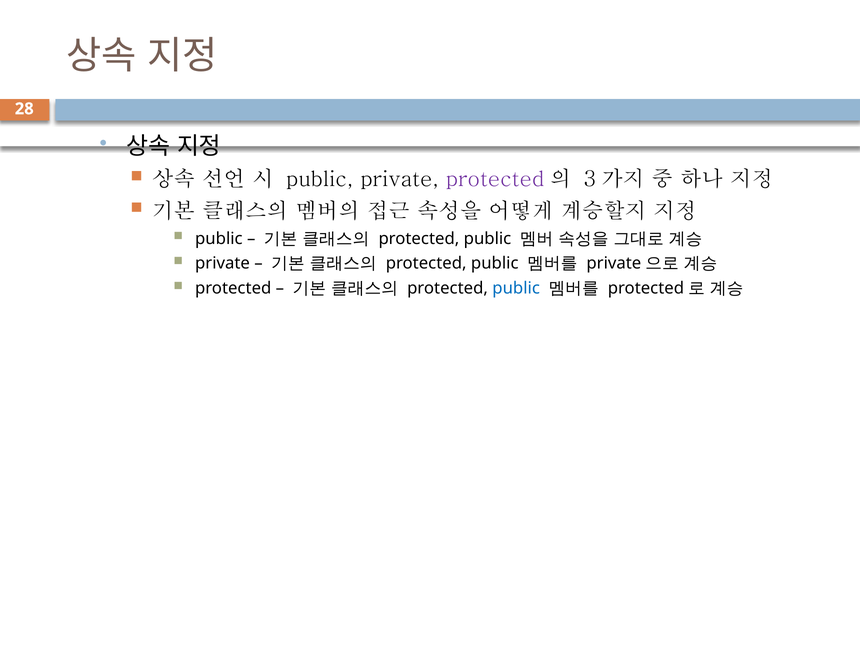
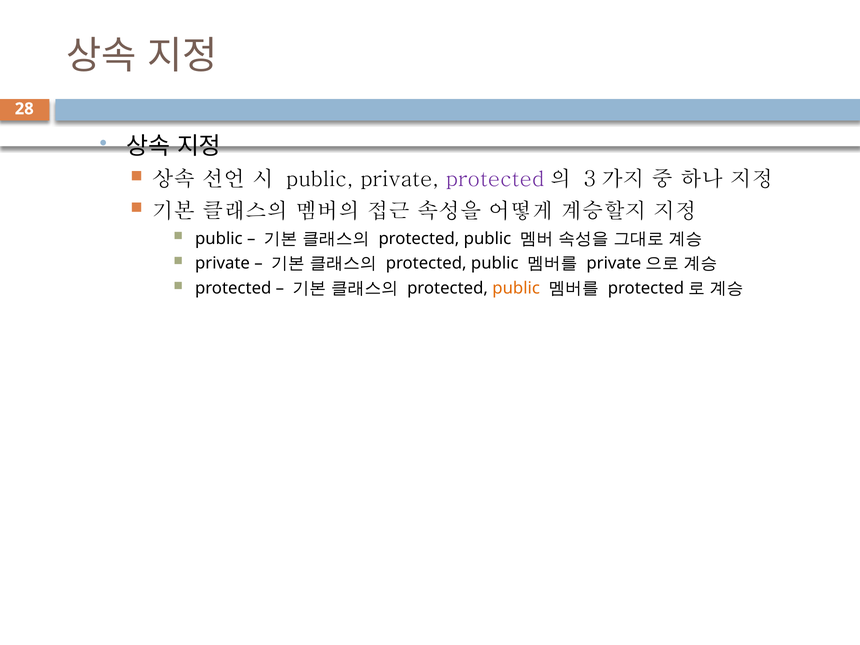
public at (516, 288) colour: blue -> orange
